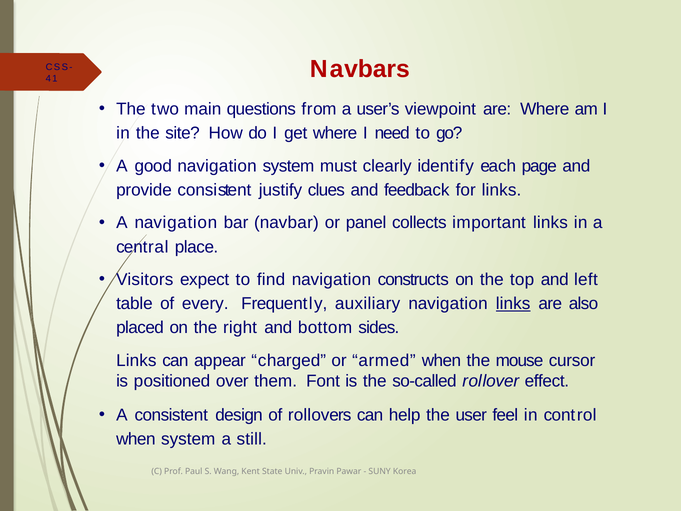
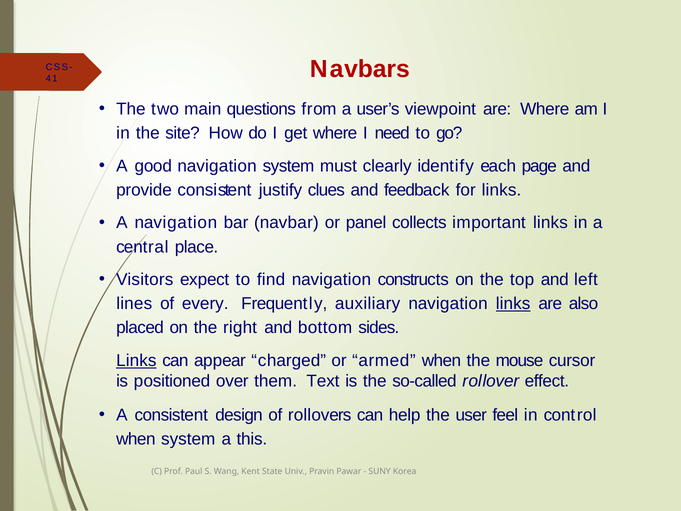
table: table -> lines
Links at (136, 360) underline: none -> present
Font: Font -> Text
still: still -> this
